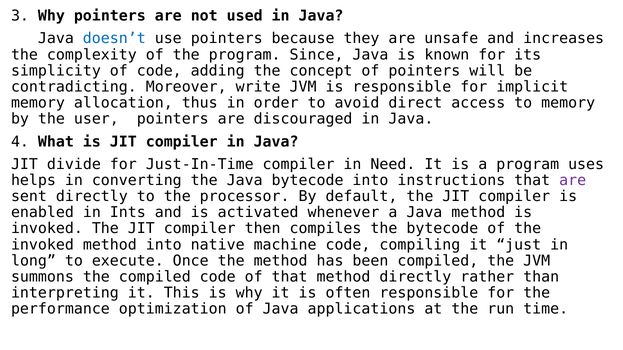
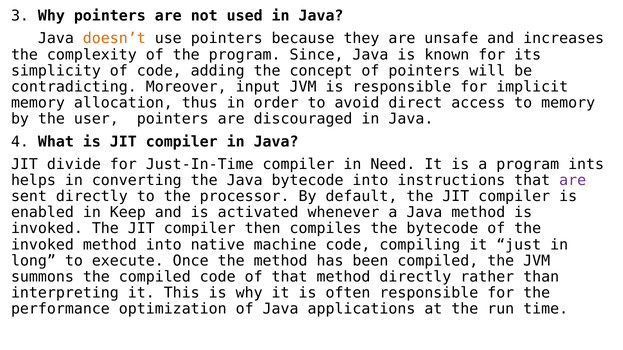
doesn’t colour: blue -> orange
write: write -> input
uses: uses -> ints
Ints: Ints -> Keep
